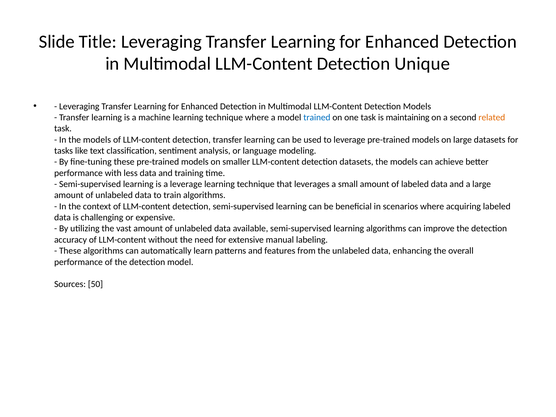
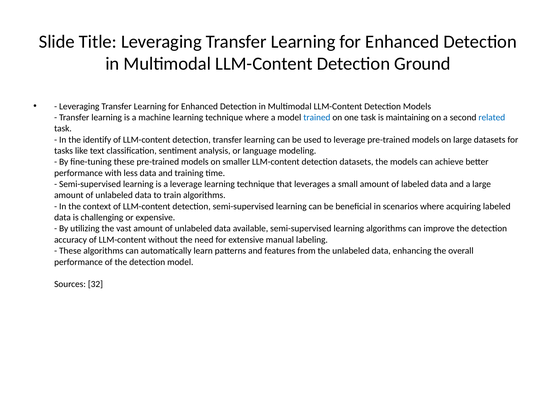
Unique: Unique -> Ground
related colour: orange -> blue
In the models: models -> identify
50: 50 -> 32
